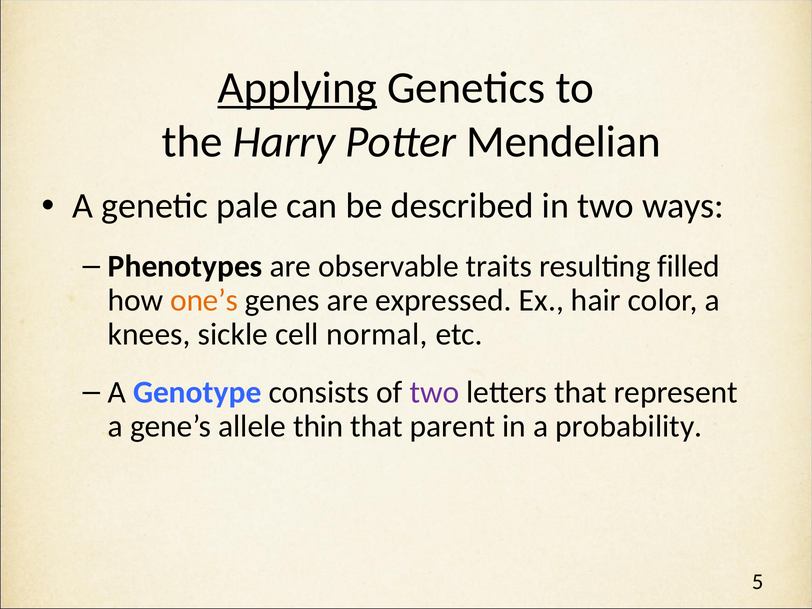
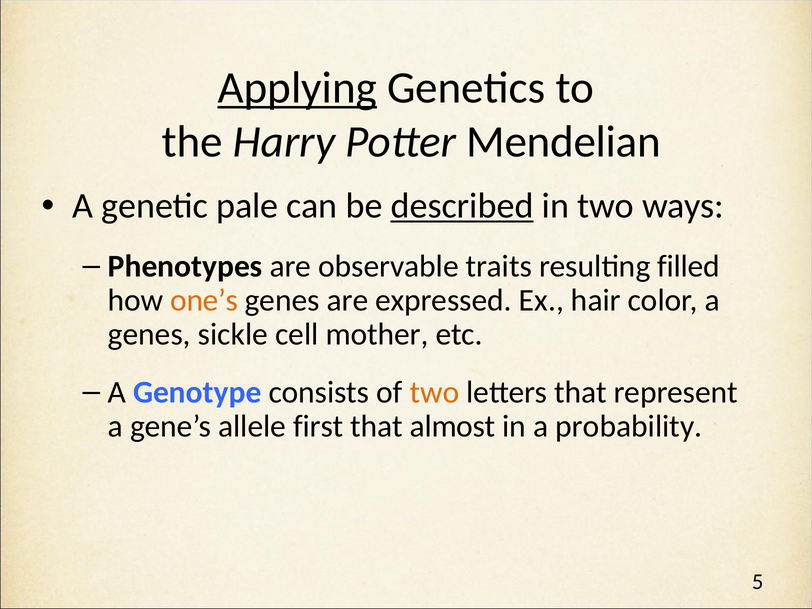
described underline: none -> present
knees at (149, 335): knees -> genes
normal: normal -> mother
two at (435, 392) colour: purple -> orange
thin: thin -> first
parent: parent -> almost
